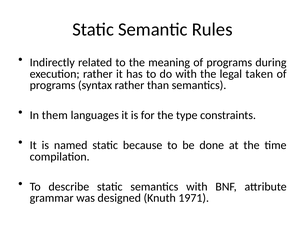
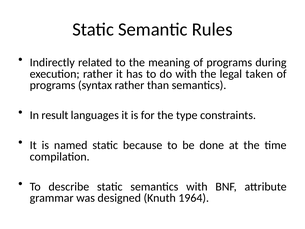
them: them -> result
1971: 1971 -> 1964
